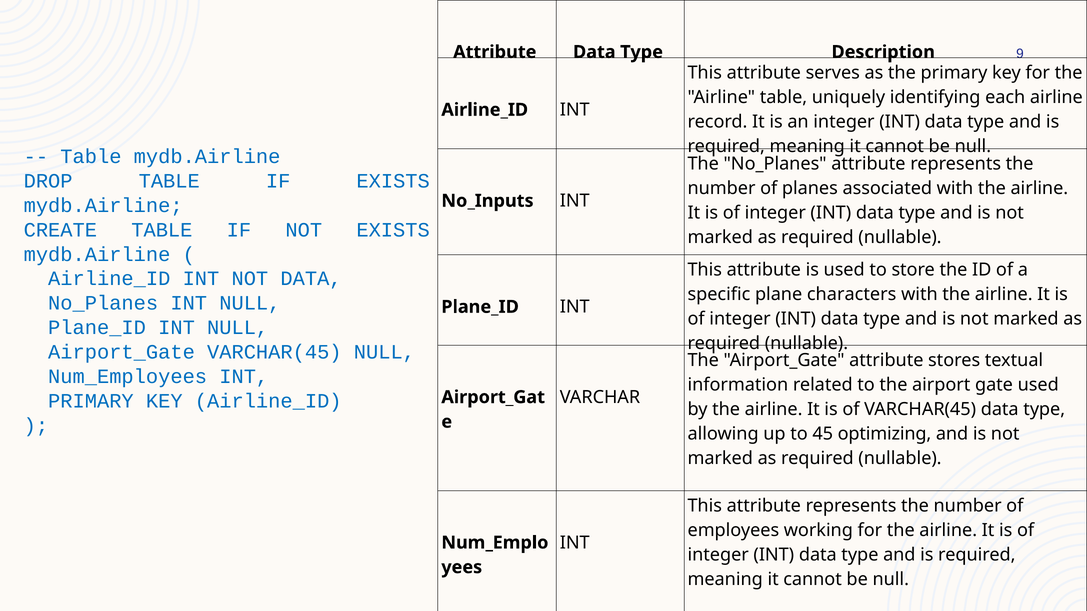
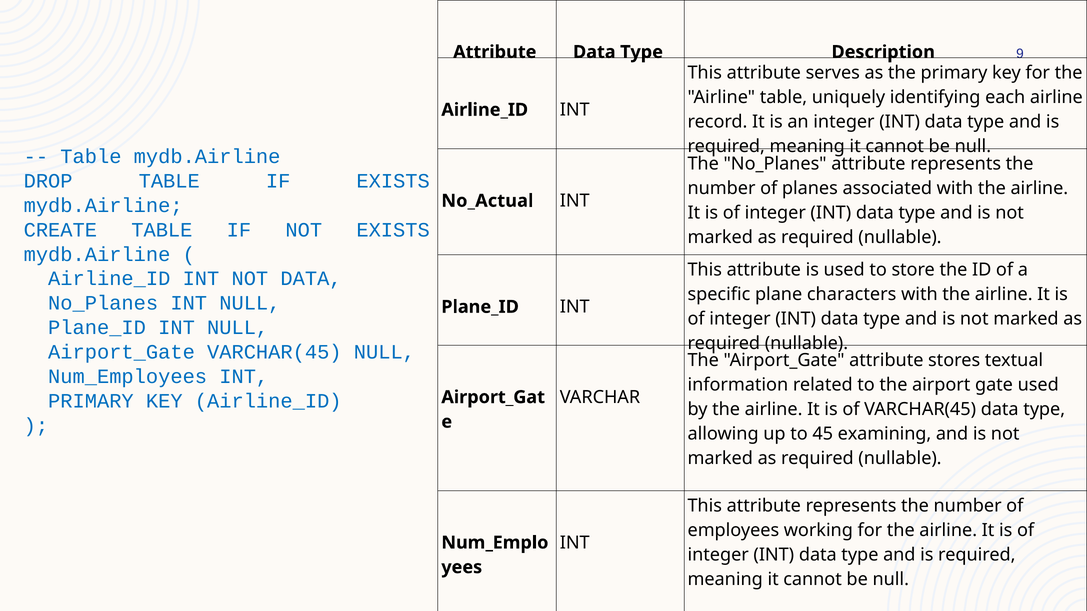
No_Inputs: No_Inputs -> No_Actual
optimizing: optimizing -> examining
